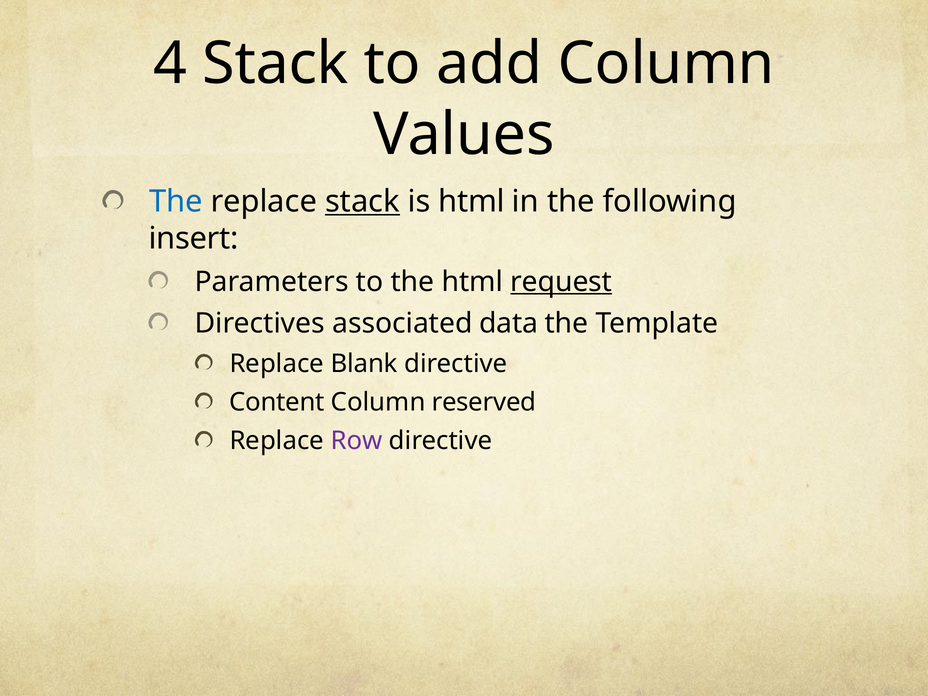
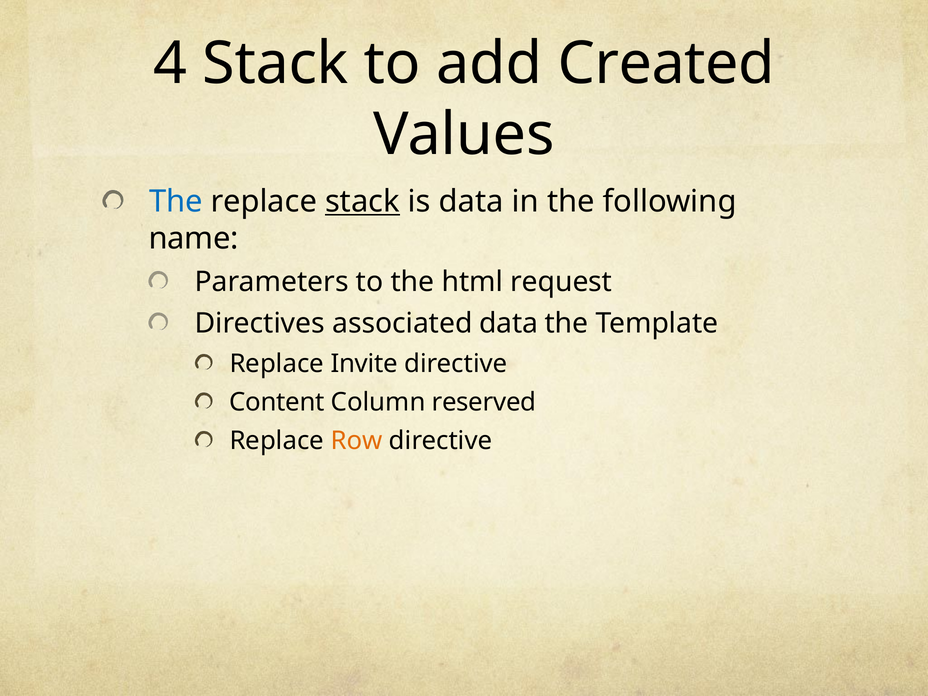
add Column: Column -> Created
is html: html -> data
insert: insert -> name
request underline: present -> none
Blank: Blank -> Invite
Row colour: purple -> orange
